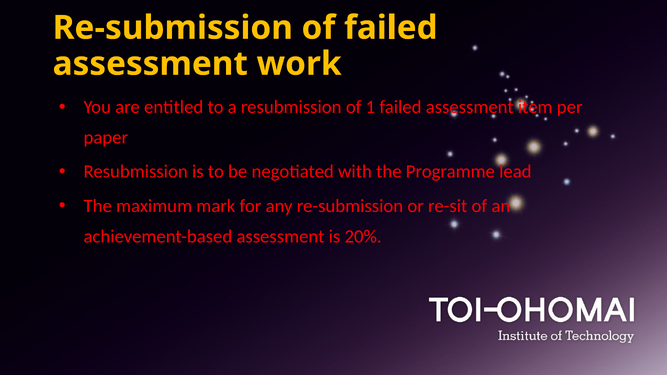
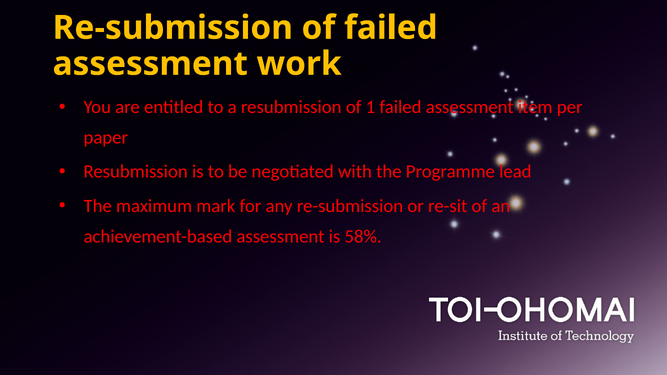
20%: 20% -> 58%
